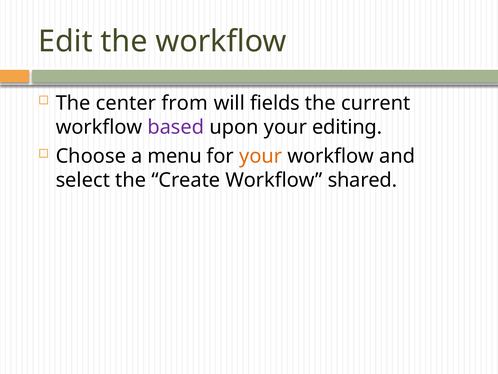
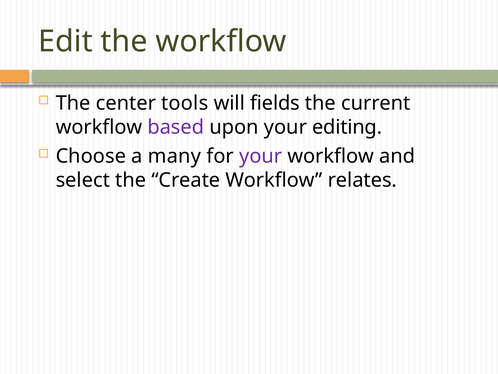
from: from -> tools
menu: menu -> many
your at (261, 156) colour: orange -> purple
shared: shared -> relates
